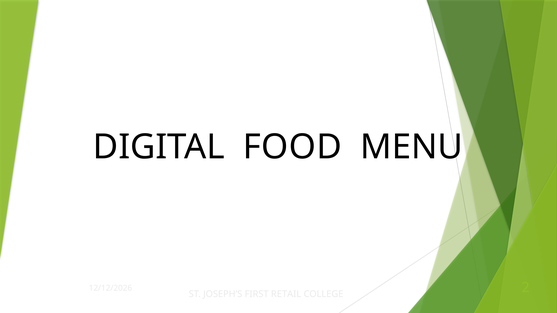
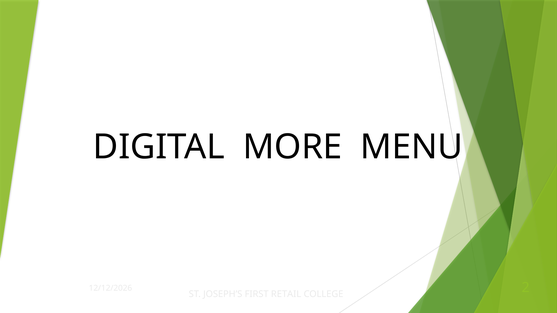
FOOD: FOOD -> MORE
